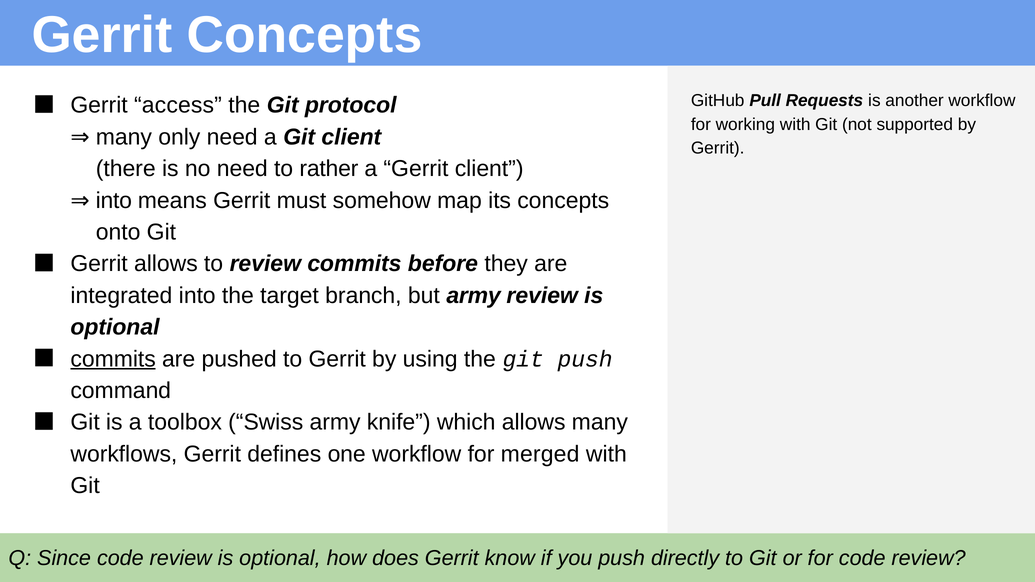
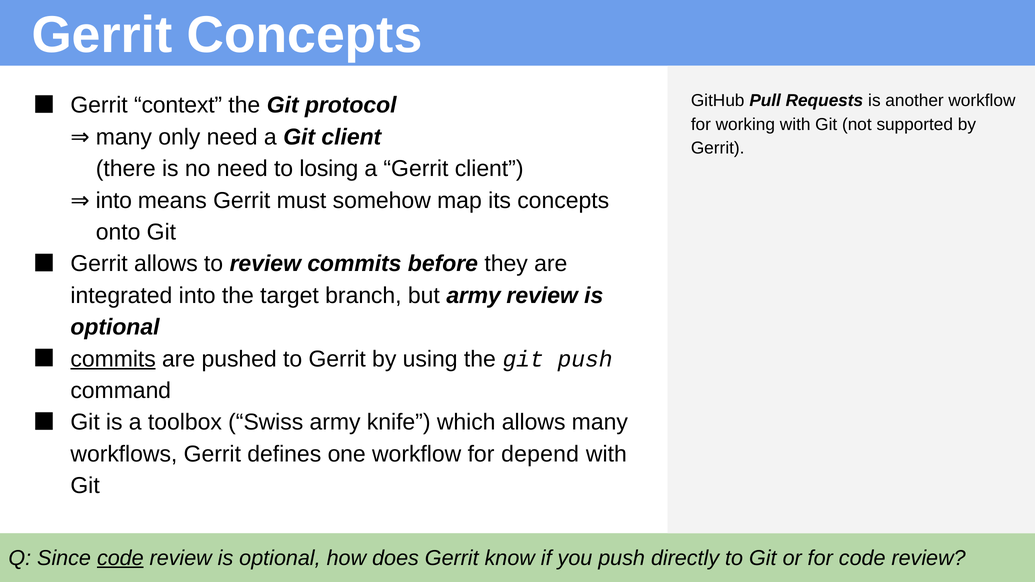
access: access -> context
rather: rather -> losing
merged: merged -> depend
code at (120, 558) underline: none -> present
